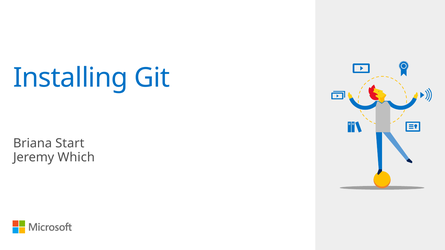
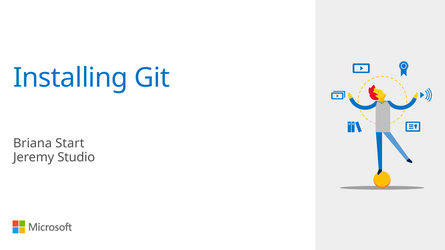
Which: Which -> Studio
